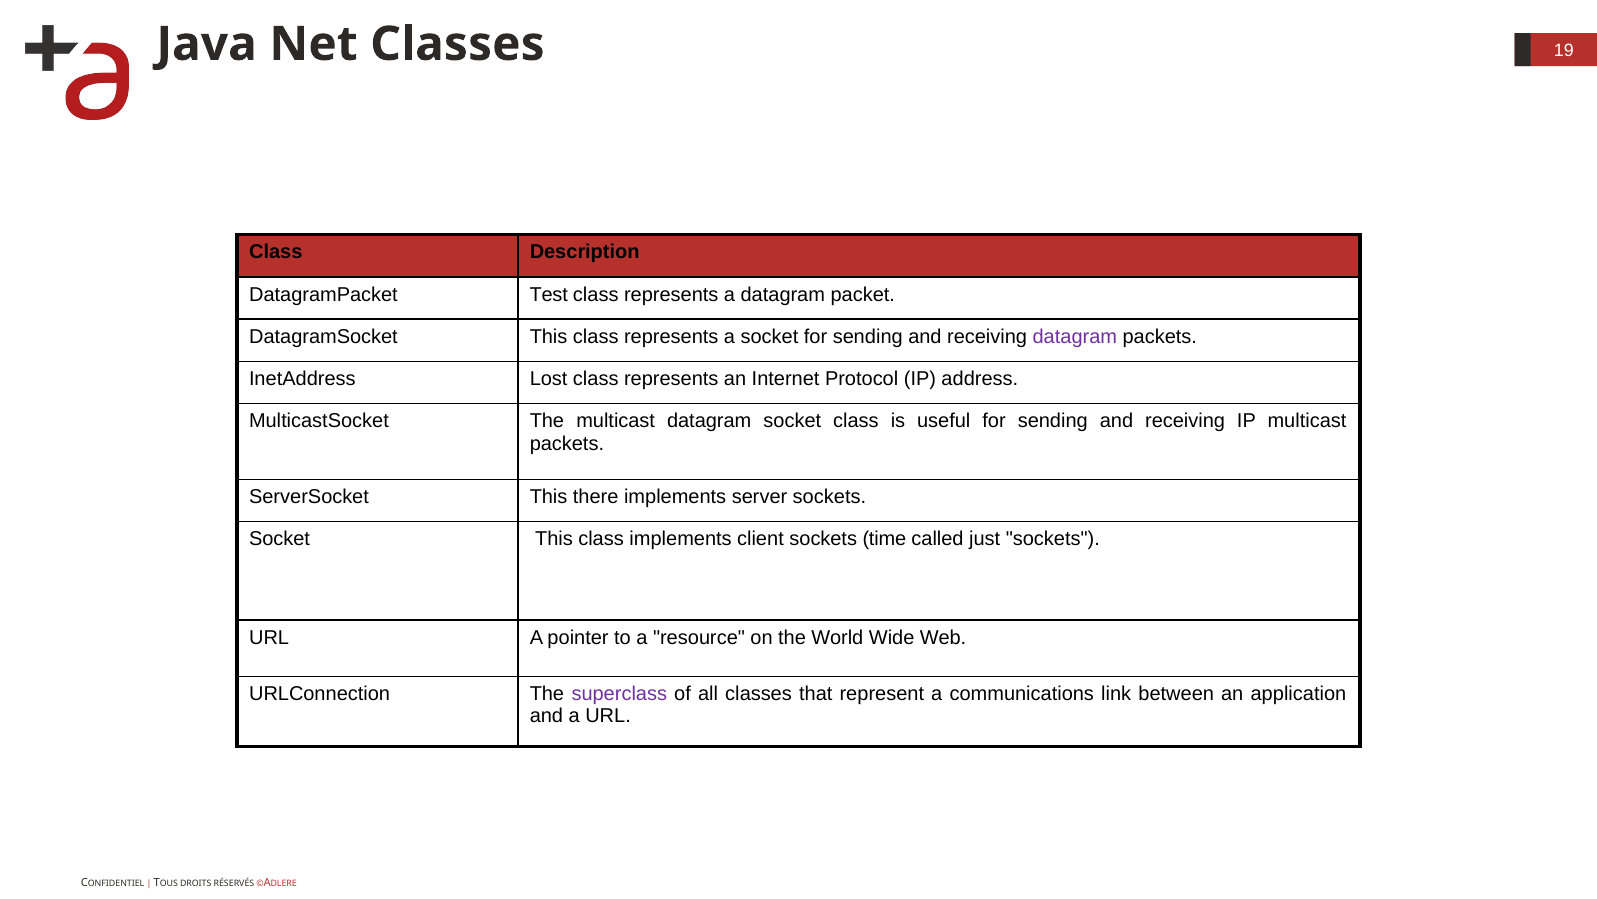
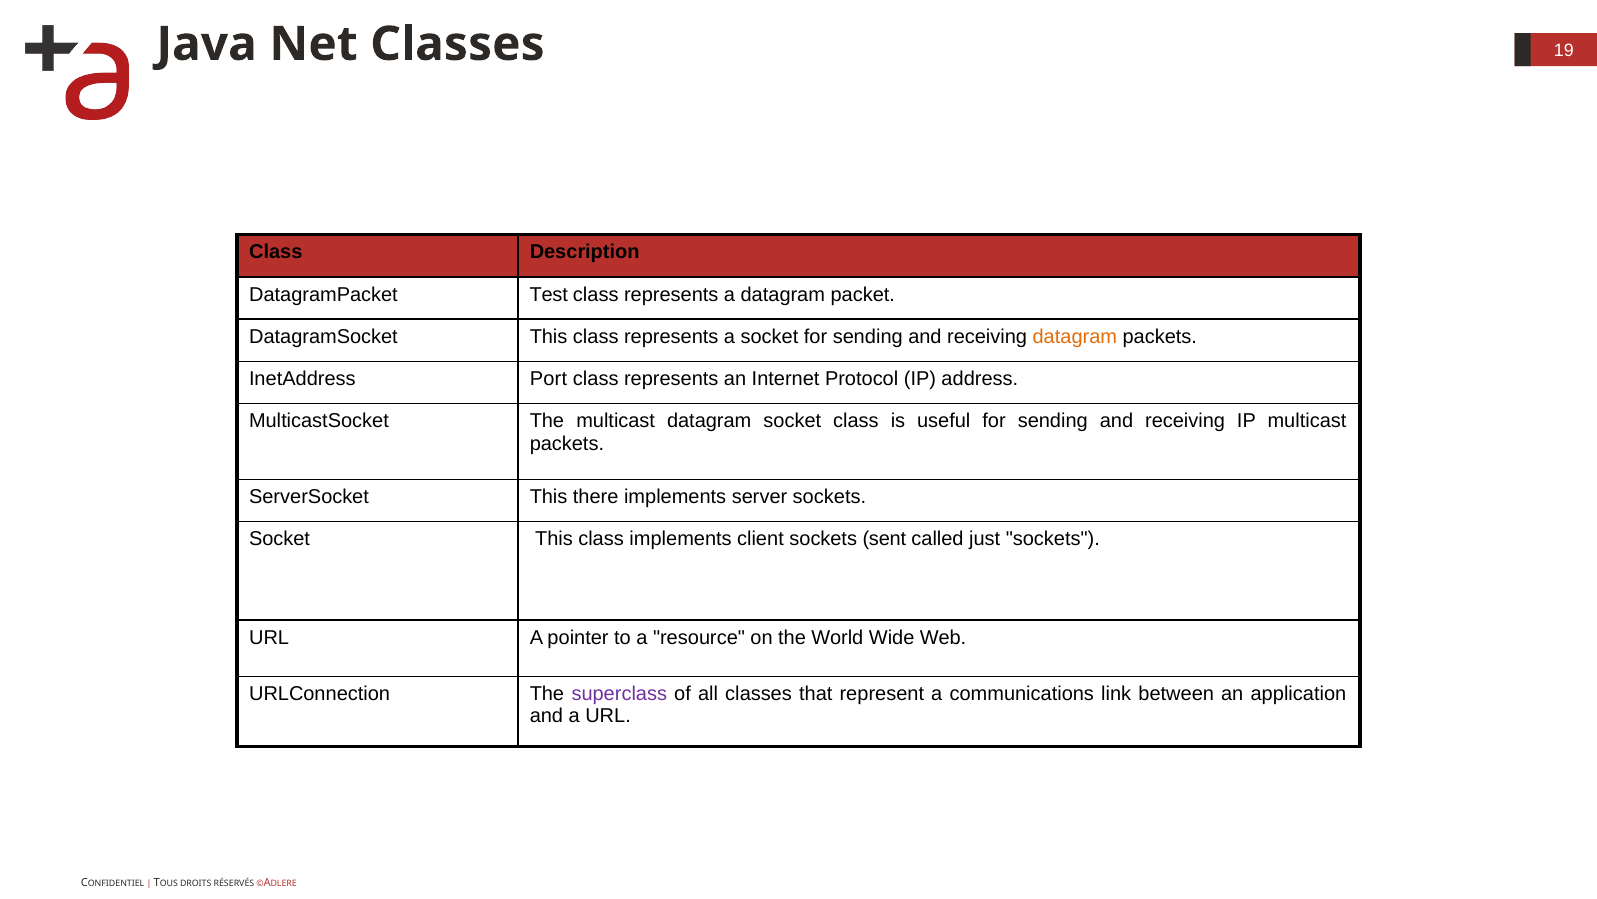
datagram at (1075, 337) colour: purple -> orange
Lost: Lost -> Port
time: time -> sent
